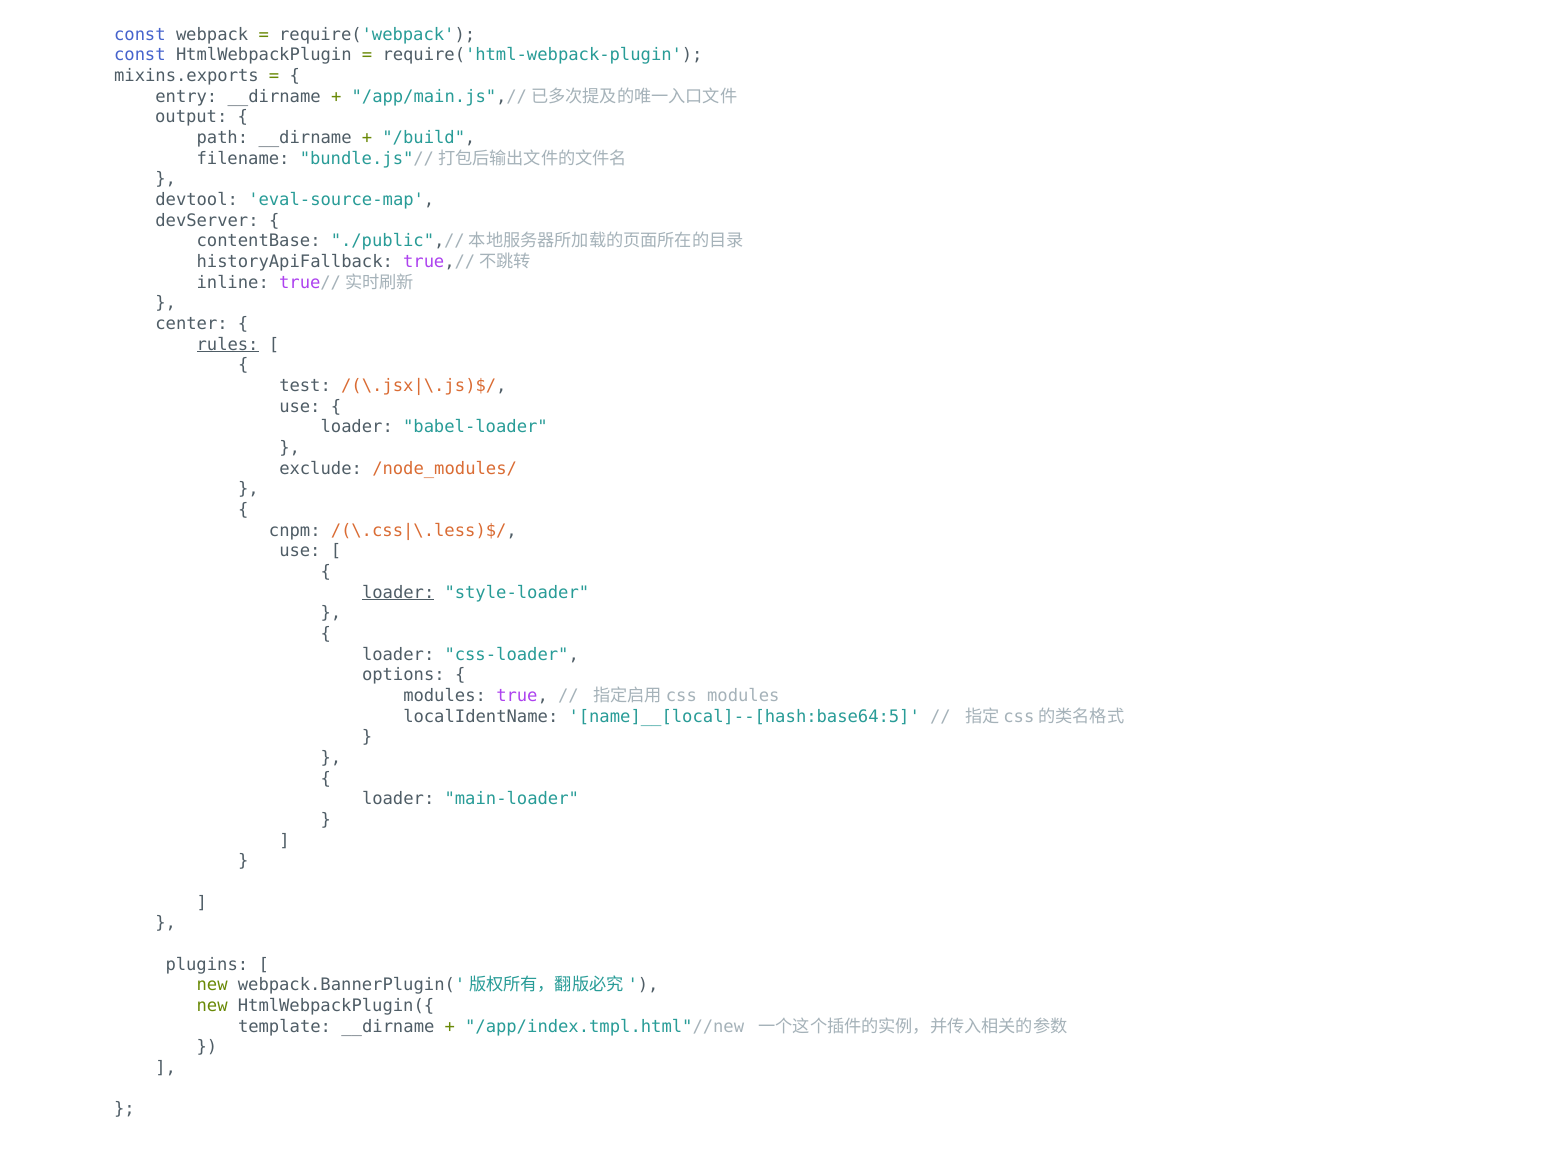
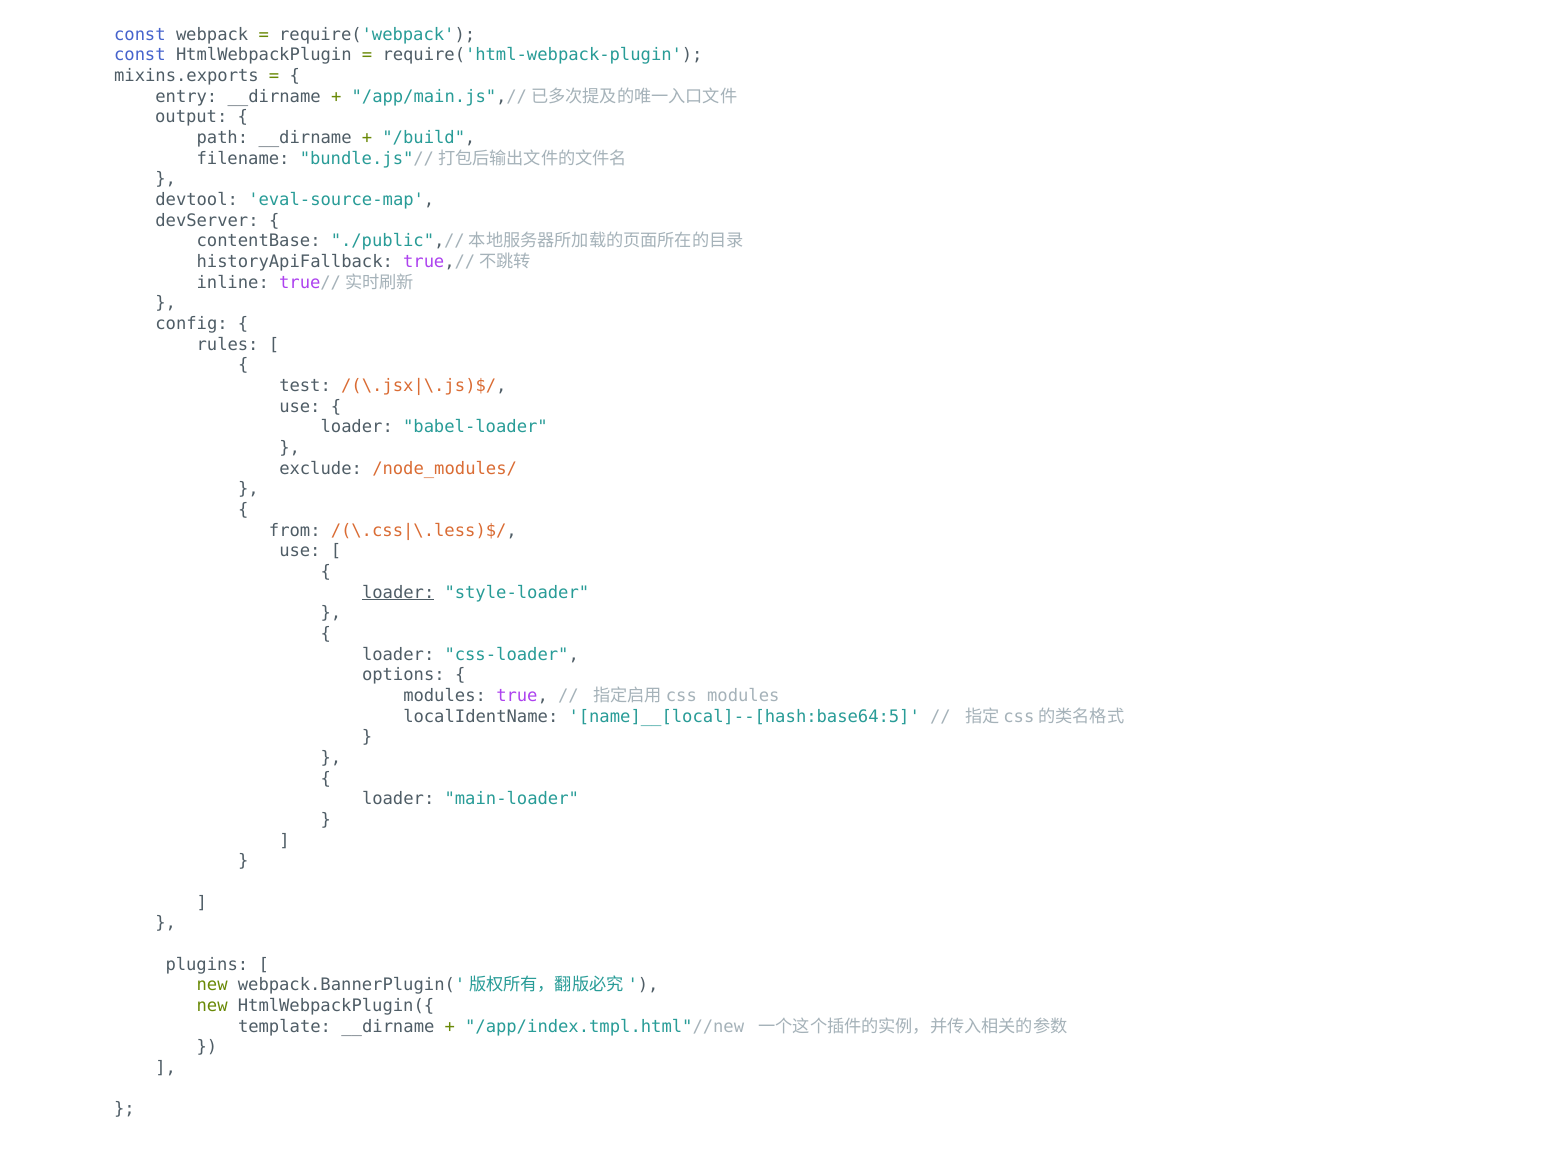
center: center -> config
rules underline: present -> none
cnpm: cnpm -> from
